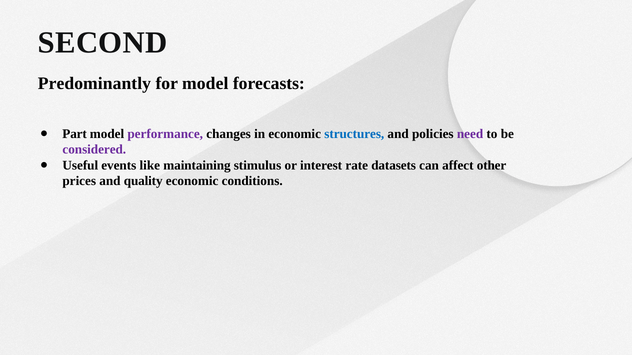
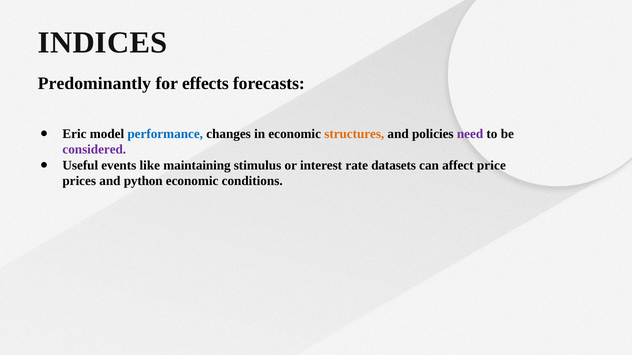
SECOND: SECOND -> INDICES
for model: model -> effects
Part: Part -> Eric
performance colour: purple -> blue
structures colour: blue -> orange
other: other -> price
quality: quality -> python
